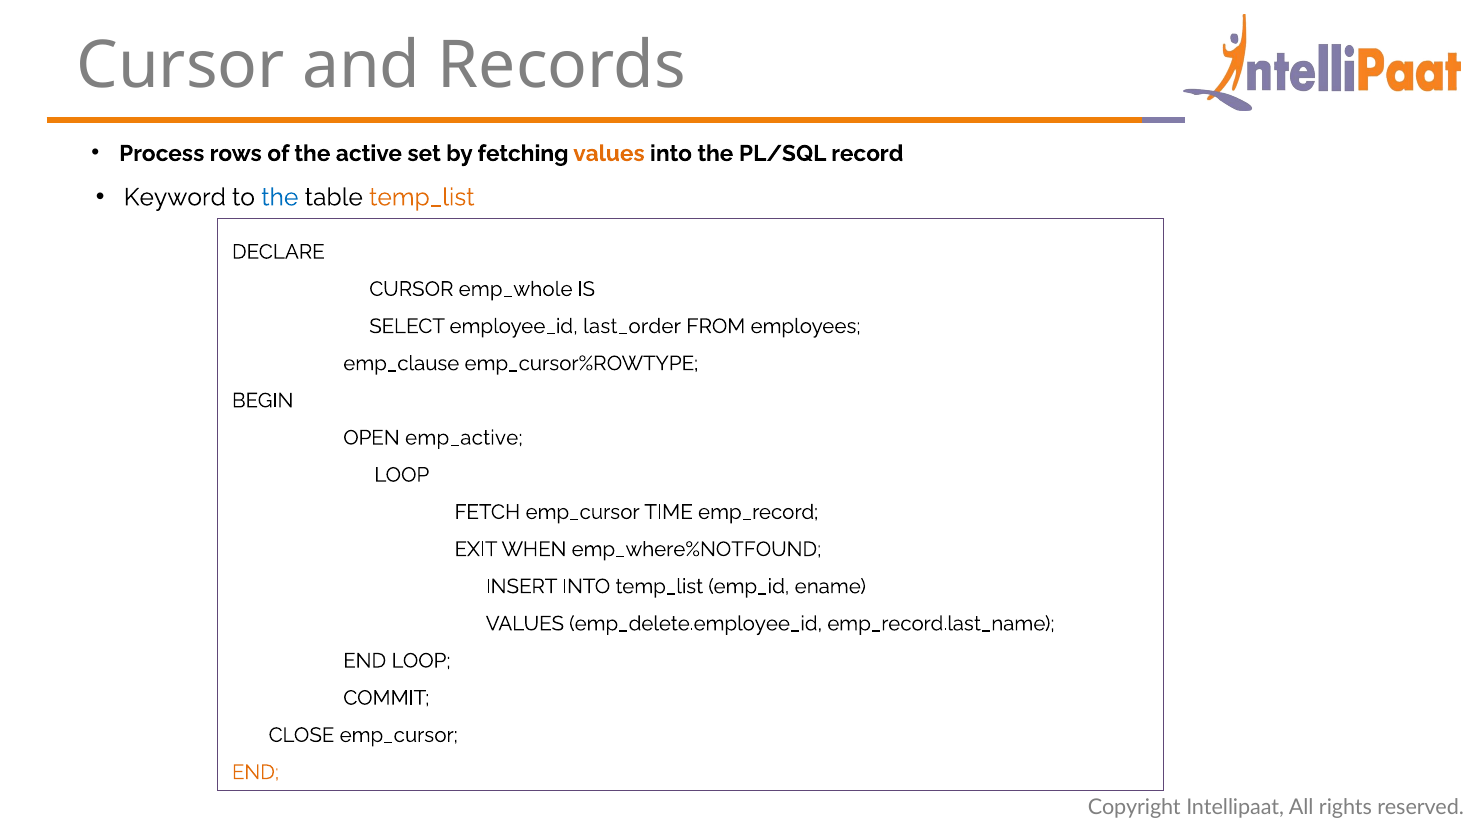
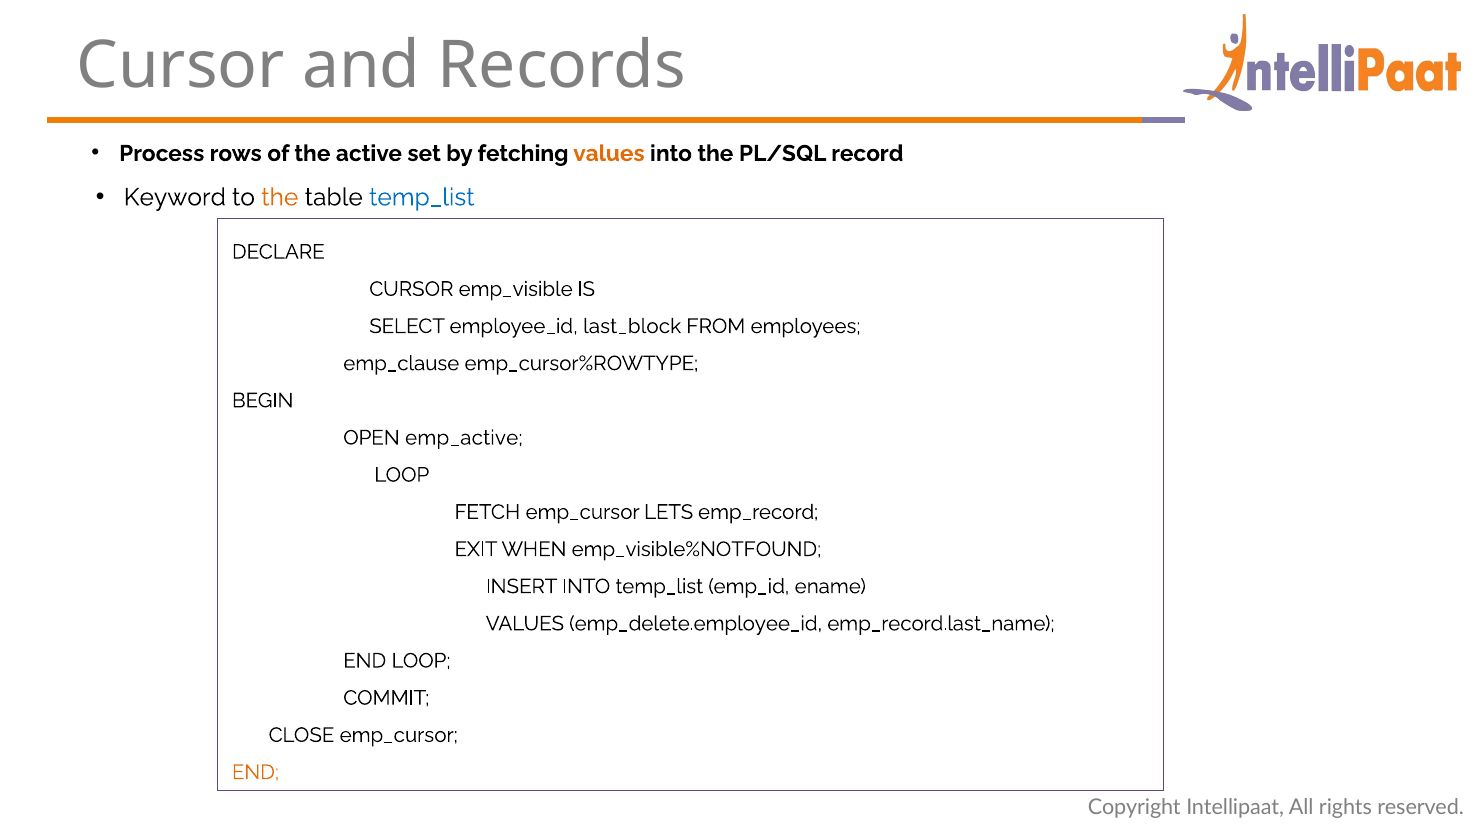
the at (280, 197) colour: blue -> orange
temp_list at (422, 197) colour: orange -> blue
emp_whole: emp_whole -> emp_visible
last_order: last_order -> last_block
TIME: TIME -> LETS
emp_where%NOTFOUND: emp_where%NOTFOUND -> emp_visible%NOTFOUND
